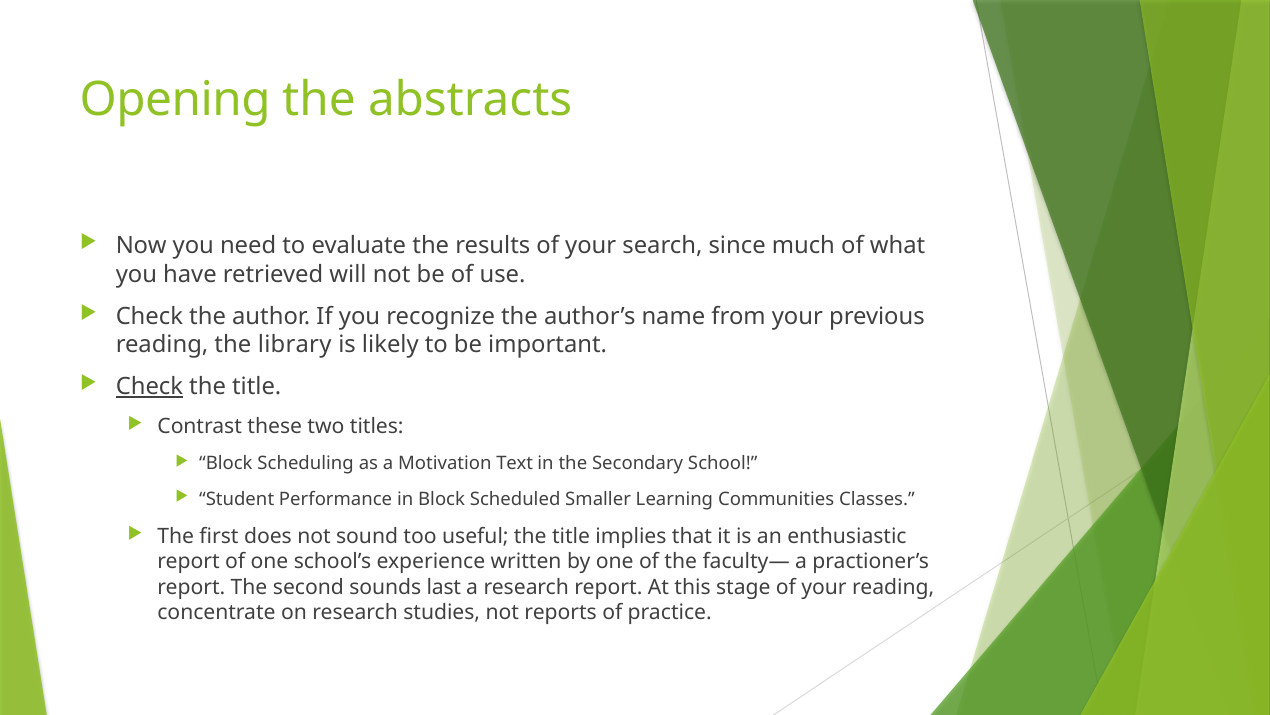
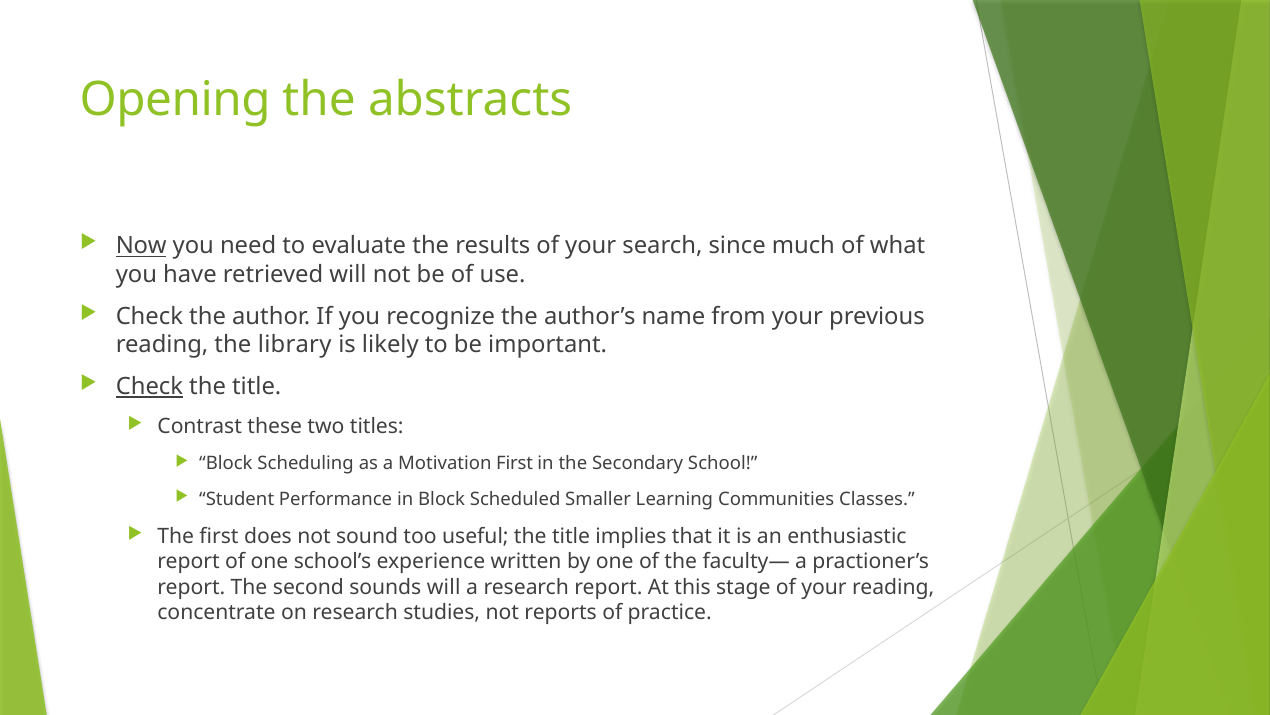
Now underline: none -> present
Motivation Text: Text -> First
sounds last: last -> will
